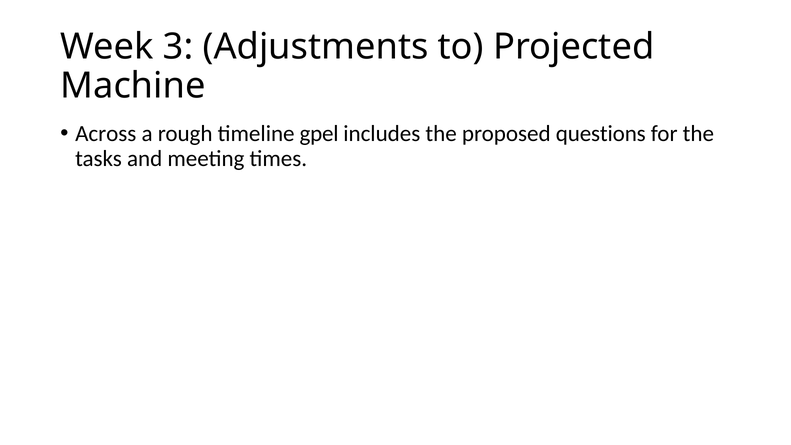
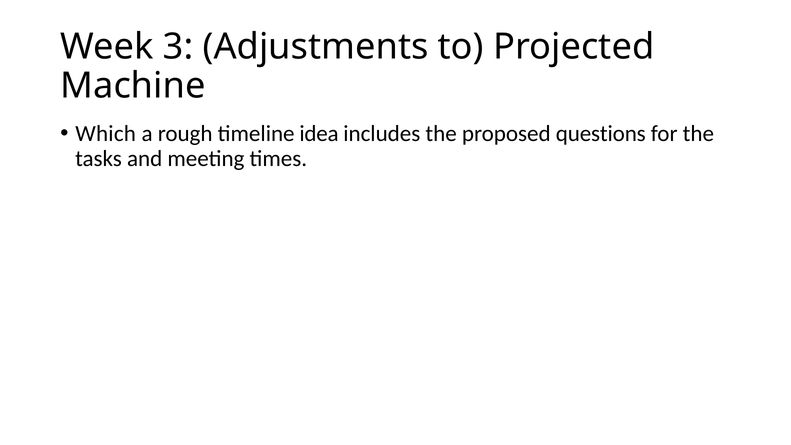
Across: Across -> Which
gpel: gpel -> idea
